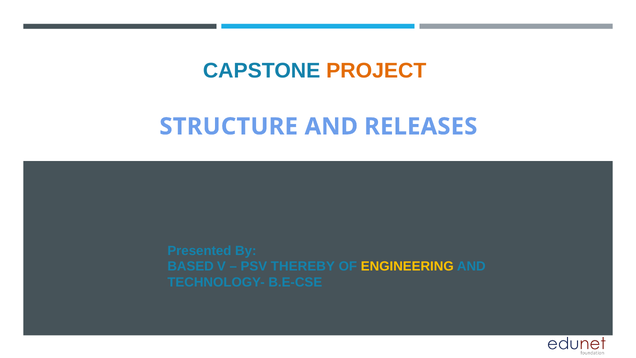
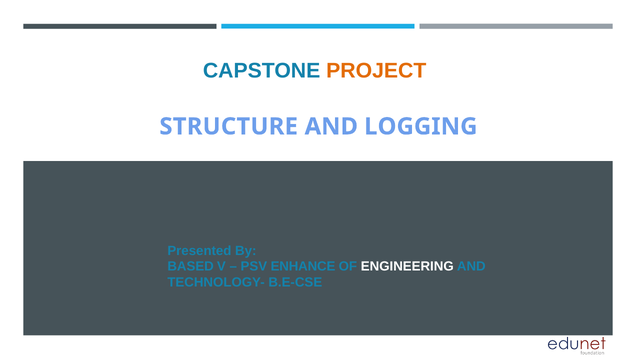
RELEASES: RELEASES -> LOGGING
THEREBY: THEREBY -> ENHANCE
ENGINEERING colour: yellow -> white
